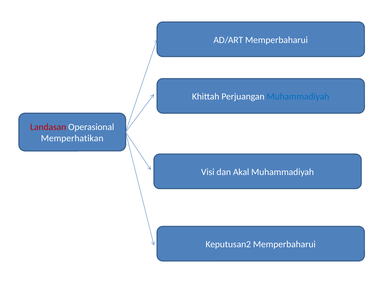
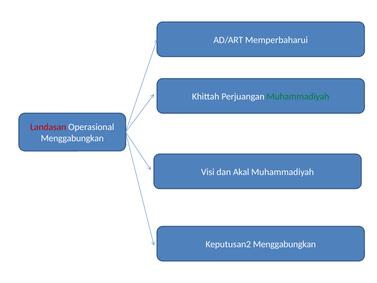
Muhammadiyah at (298, 96) colour: blue -> green
Memperhatikan at (72, 138): Memperhatikan -> Menggabungkan
Keputusan2 Memperbaharui: Memperbaharui -> Menggabungkan
